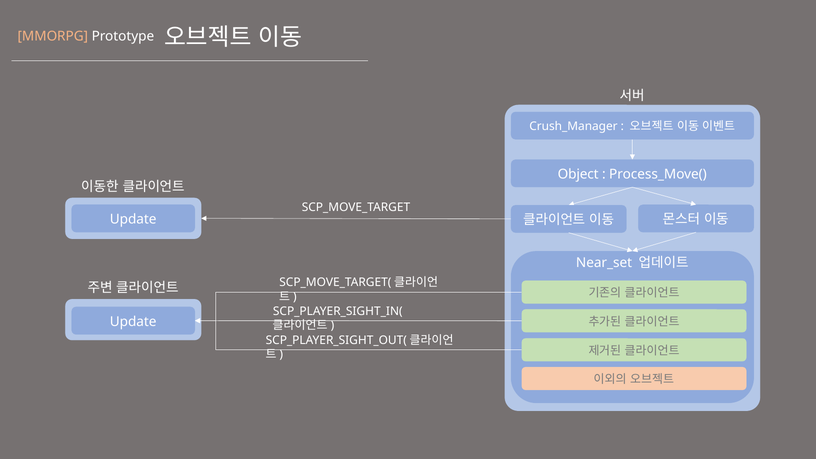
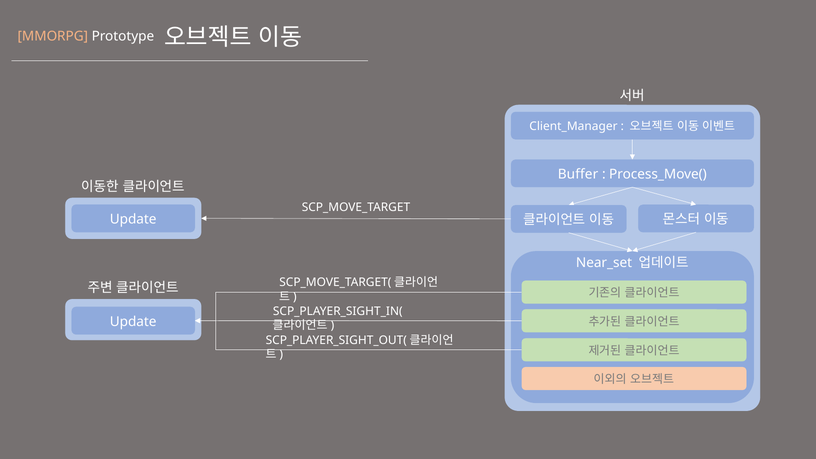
Crush_Manager: Crush_Manager -> Client_Manager
Object: Object -> Buffer
